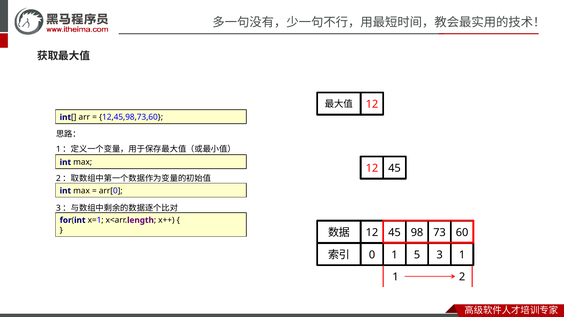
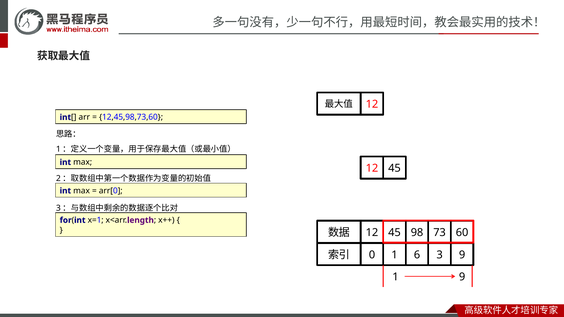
5: 5 -> 6
3 1: 1 -> 9
1 2: 2 -> 9
